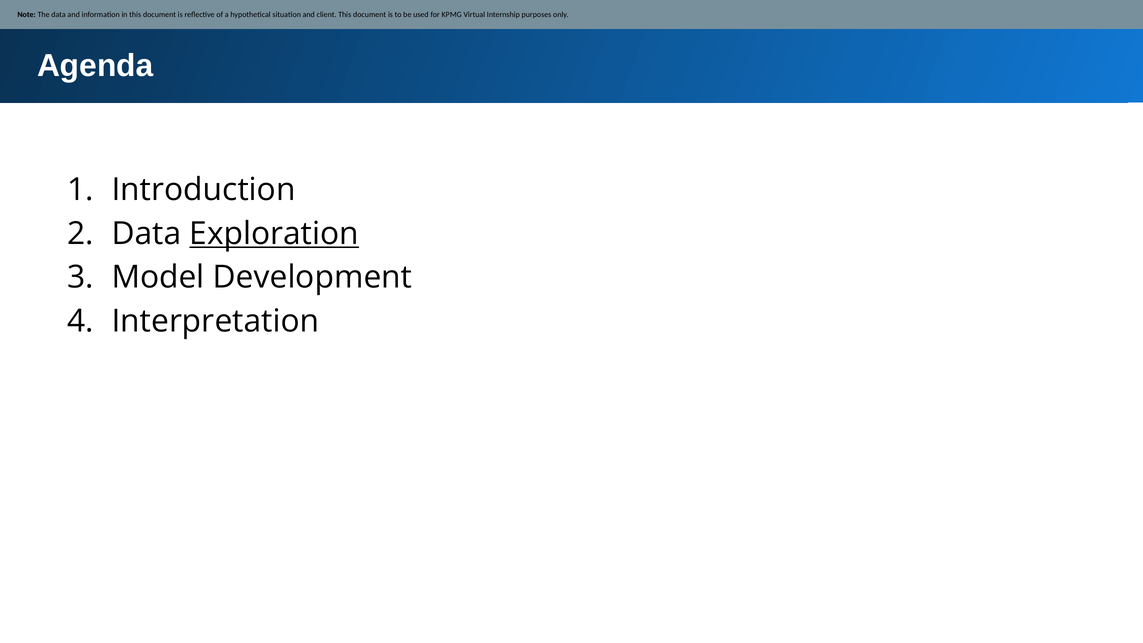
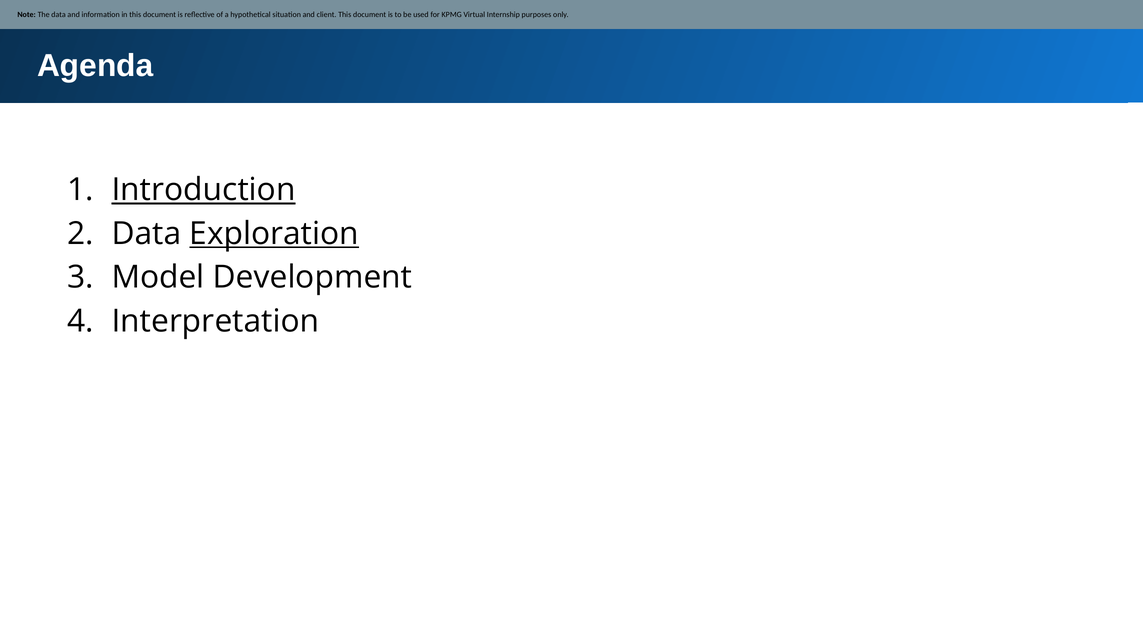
Introduction underline: none -> present
